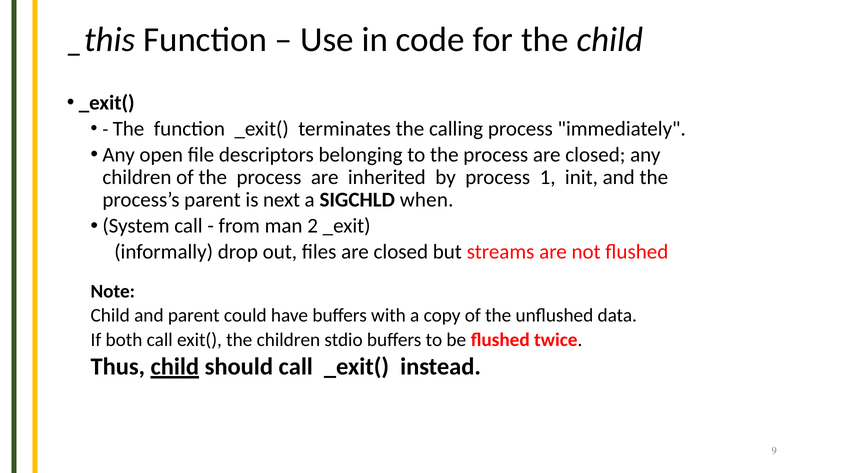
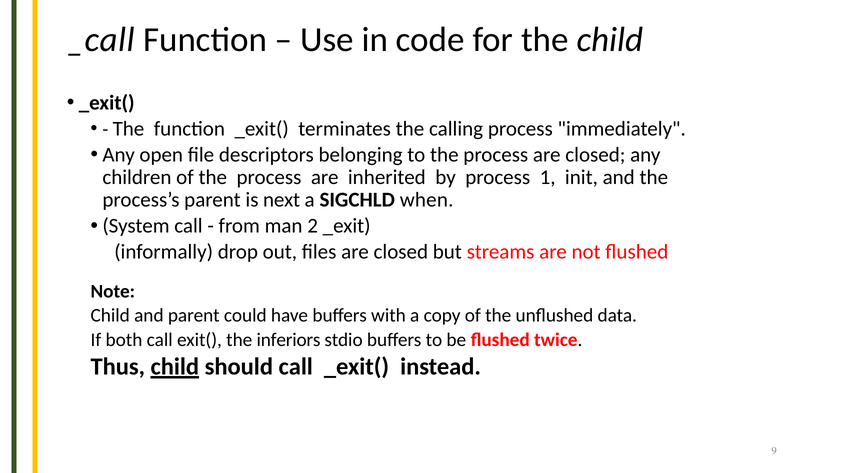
_this: _this -> _call
the children: children -> inferiors
